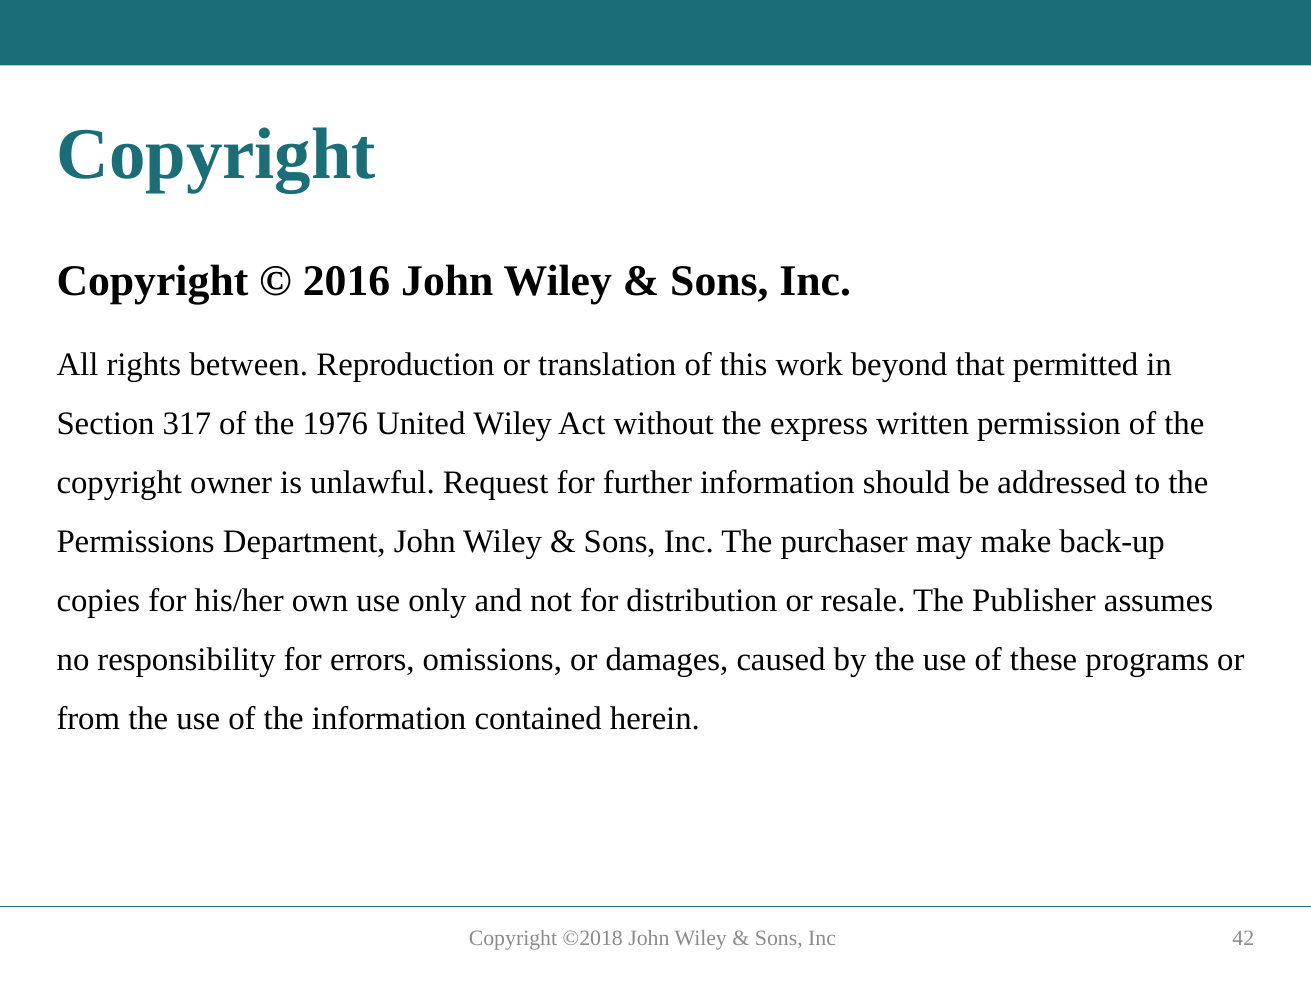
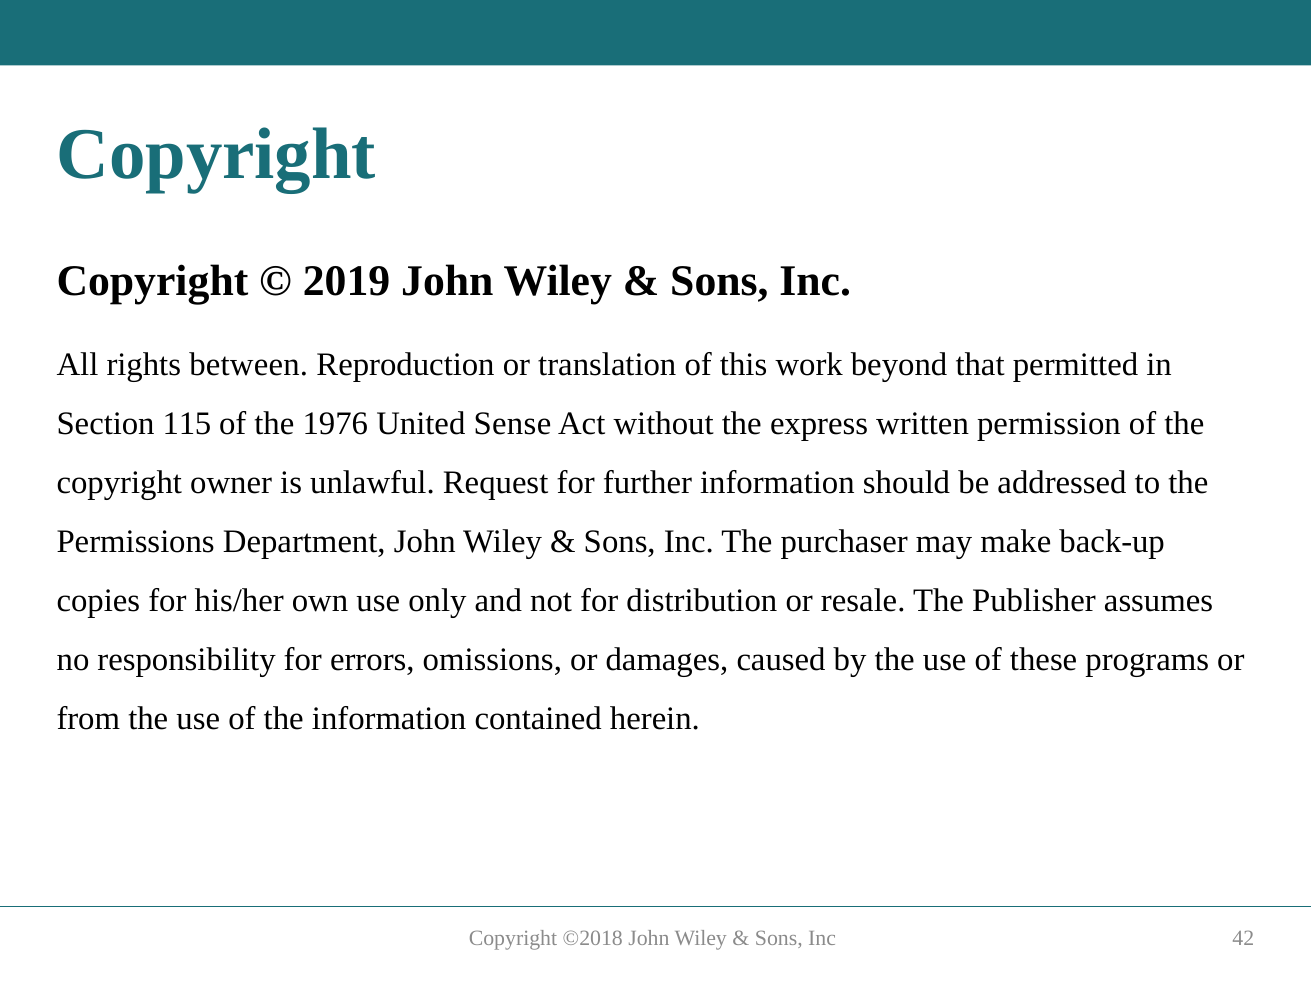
2016: 2016 -> 2019
317: 317 -> 115
United Wiley: Wiley -> Sense
